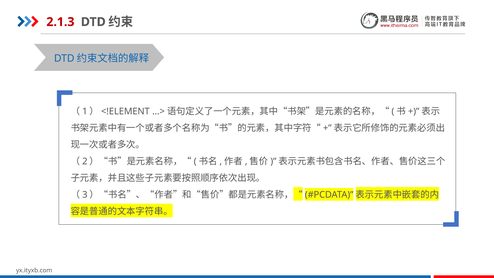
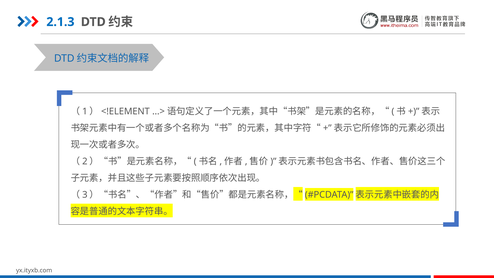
2.1.3 colour: red -> blue
